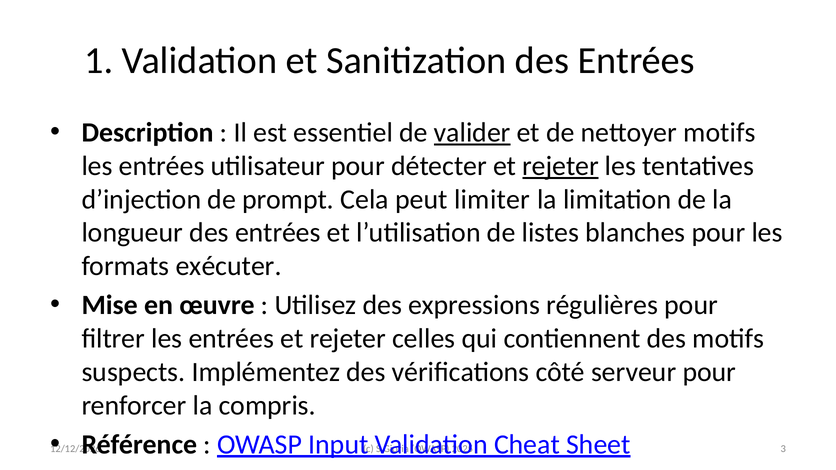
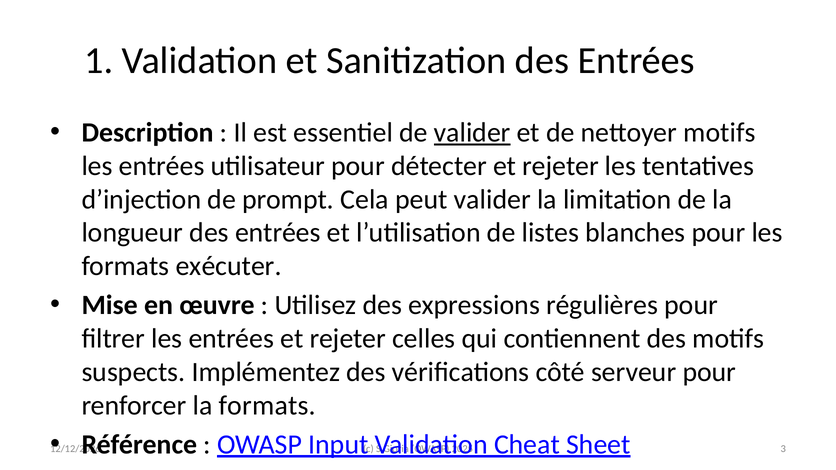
rejeter at (561, 166) underline: present -> none
peut limiter: limiter -> valider
la compris: compris -> formats
